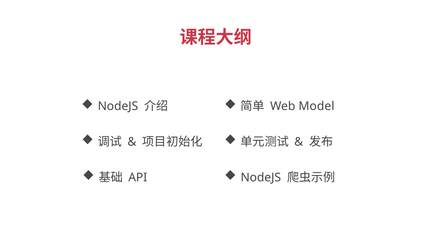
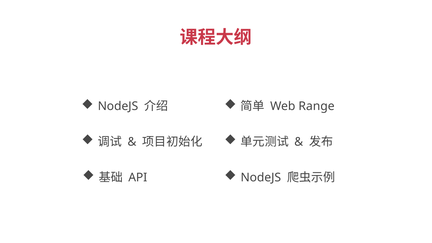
Model: Model -> Range
